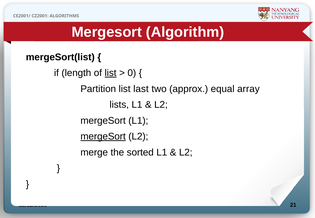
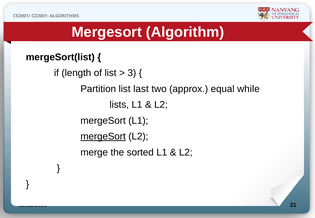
list at (111, 73) underline: present -> none
0: 0 -> 3
array: array -> while
